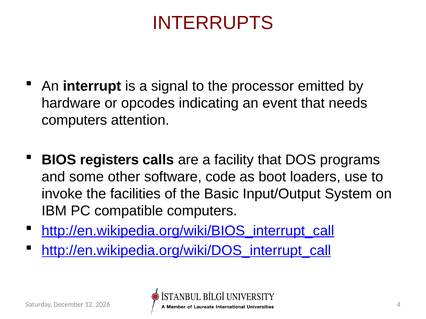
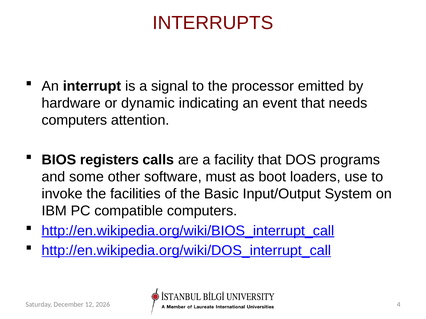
opcodes: opcodes -> dynamic
code: code -> must
